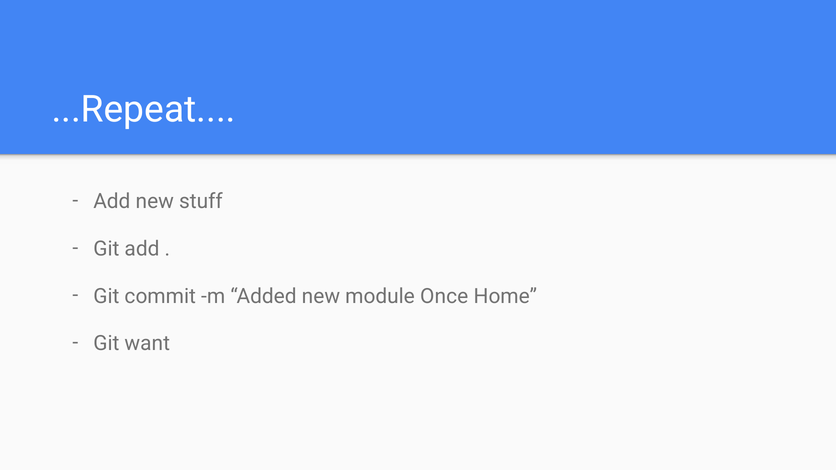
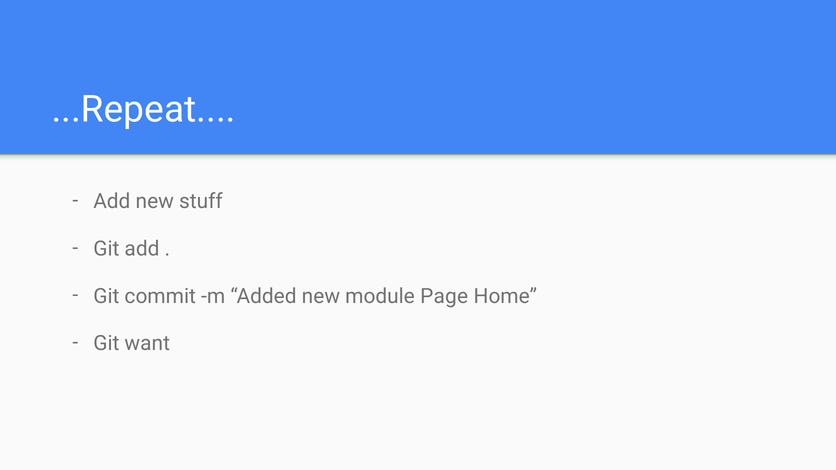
Once: Once -> Page
